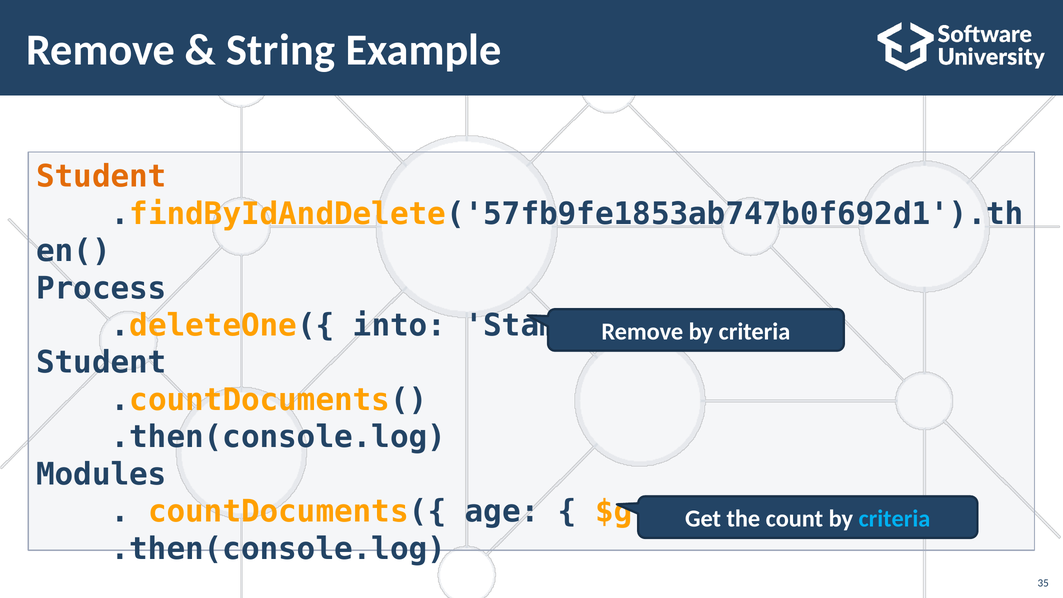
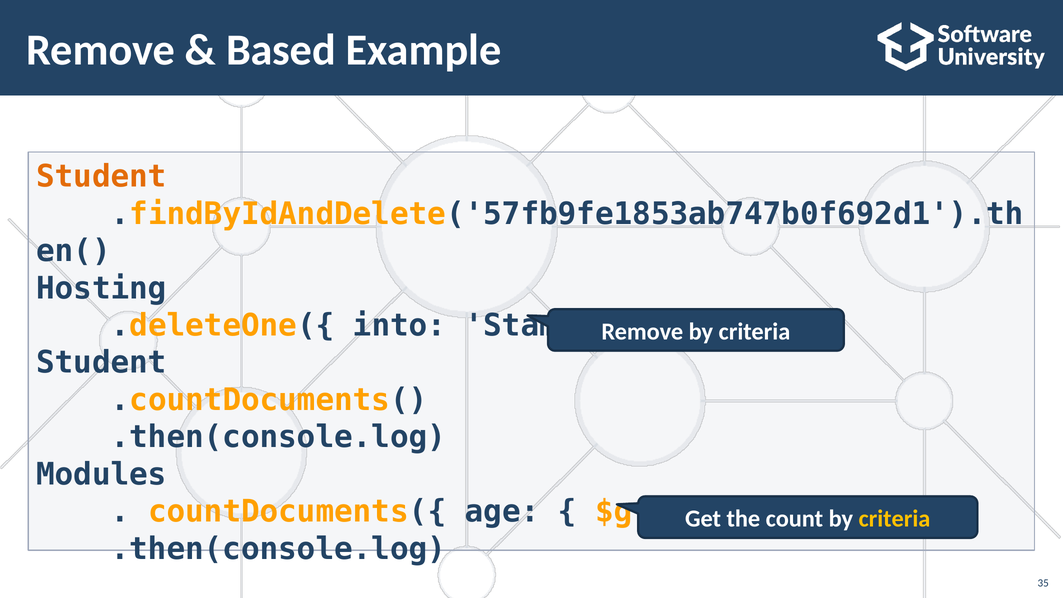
String: String -> Based
Process: Process -> Hosting
criteria at (894, 519) colour: light blue -> yellow
